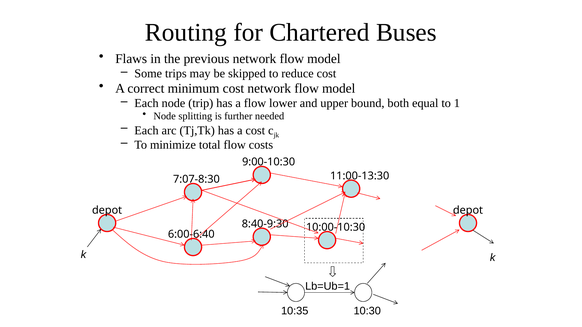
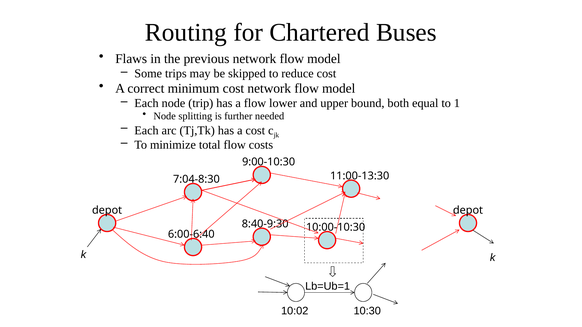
7:07-8:30: 7:07-8:30 -> 7:04-8:30
10:35: 10:35 -> 10:02
